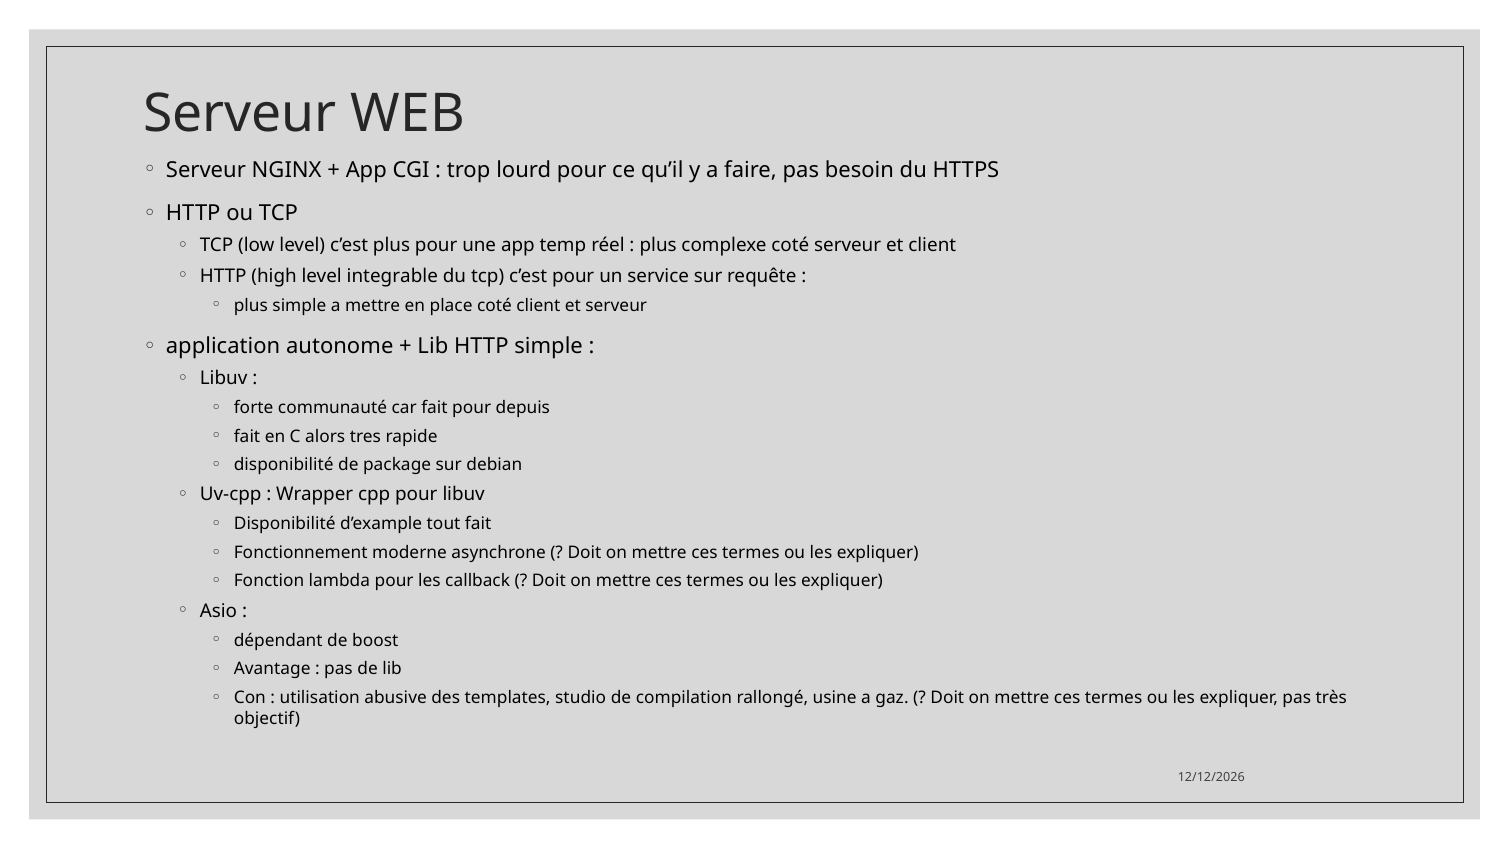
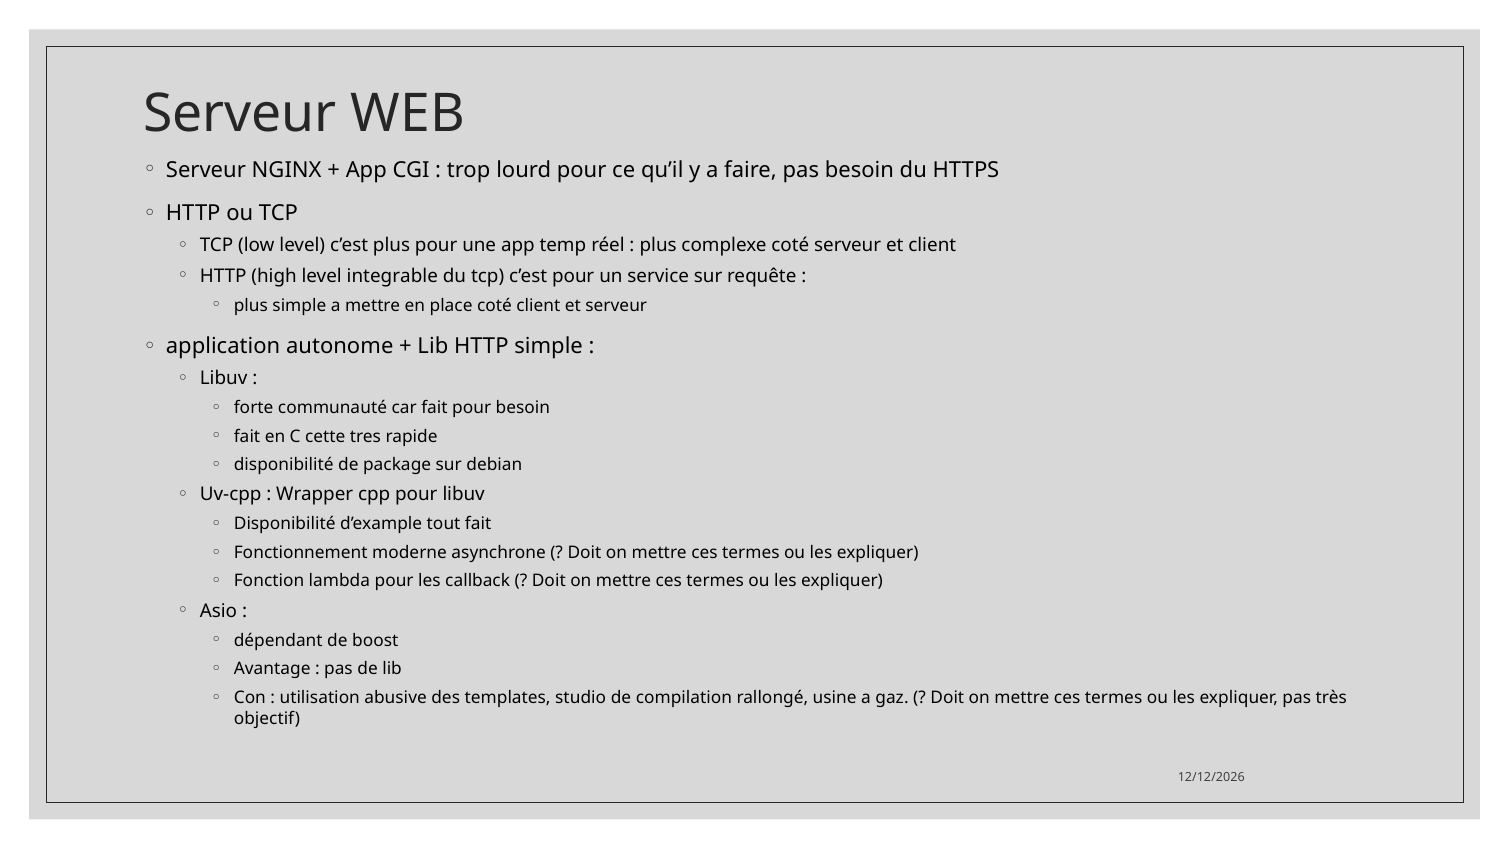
pour depuis: depuis -> besoin
alors: alors -> cette
